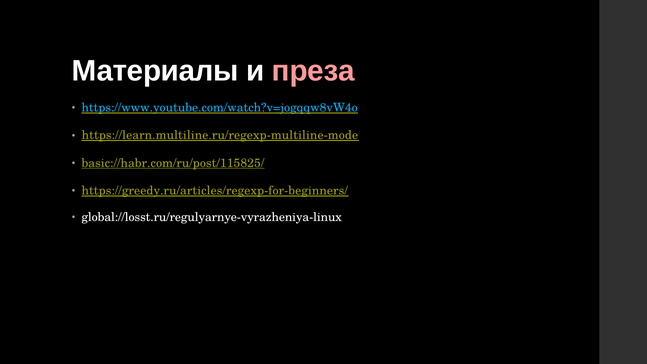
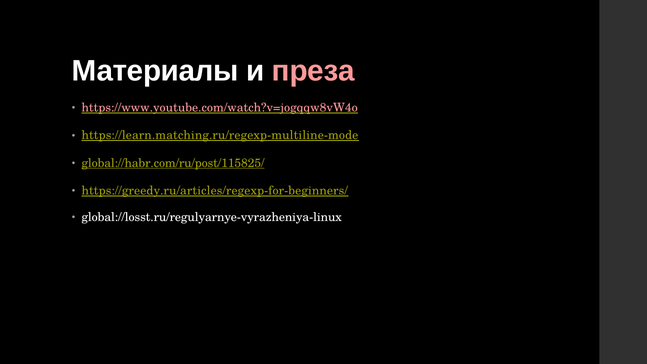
https://www.youtube.com/watch?v=jogqqw8vW4o colour: light blue -> pink
https://learn.multiline.ru/regexp-multiline-mode: https://learn.multiline.ru/regexp-multiline-mode -> https://learn.matching.ru/regexp-multiline-mode
basic://habr.com/ru/post/115825/: basic://habr.com/ru/post/115825/ -> global://habr.com/ru/post/115825/
